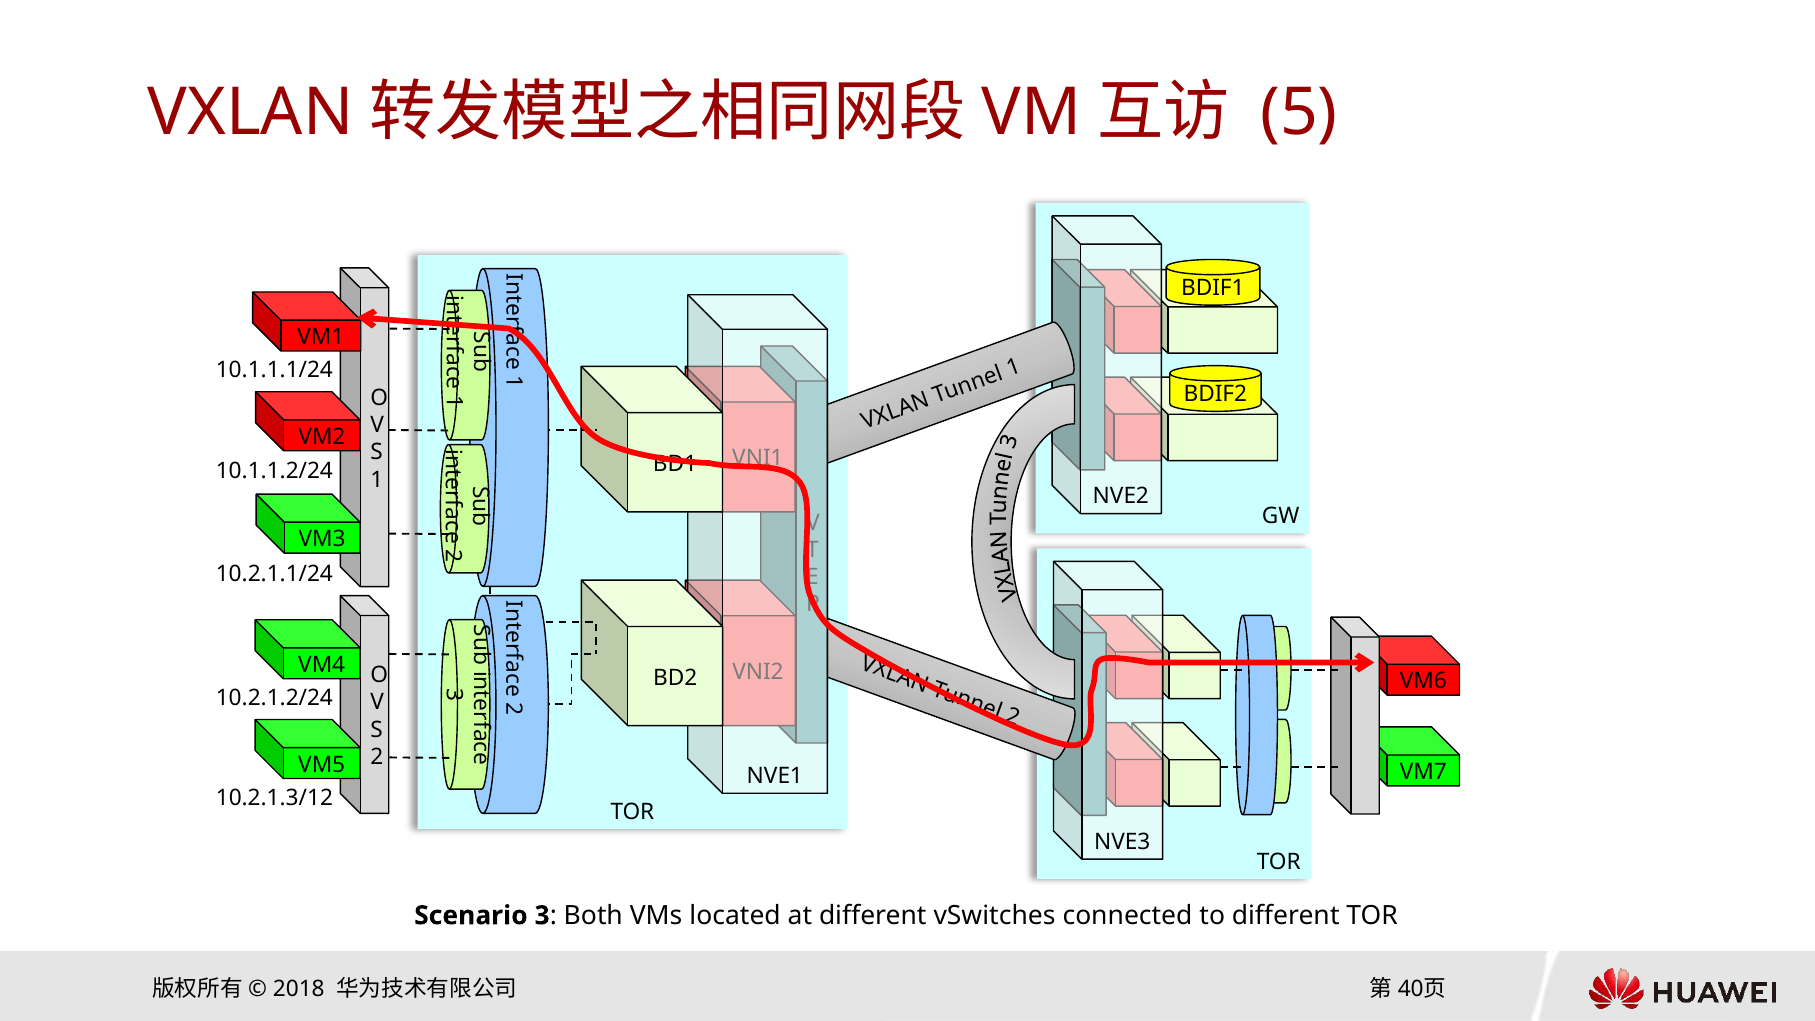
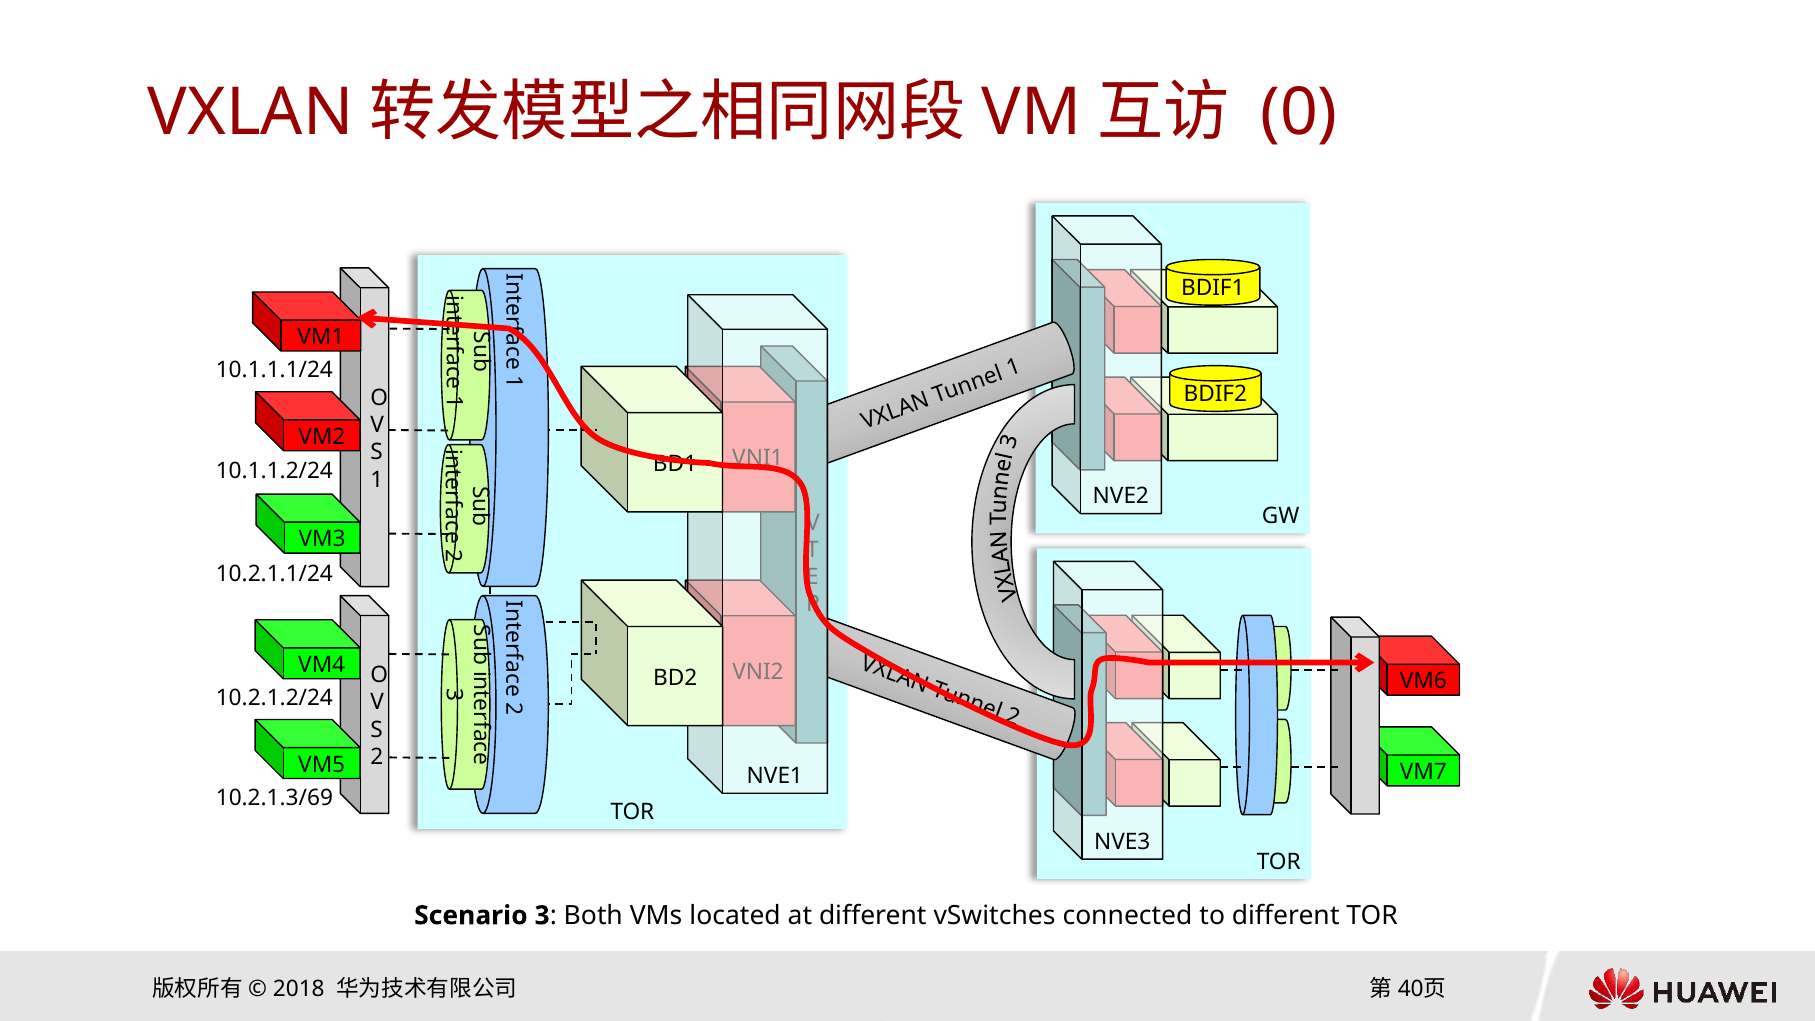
5: 5 -> 0
10.2.1.3/12: 10.2.1.3/12 -> 10.2.1.3/69
